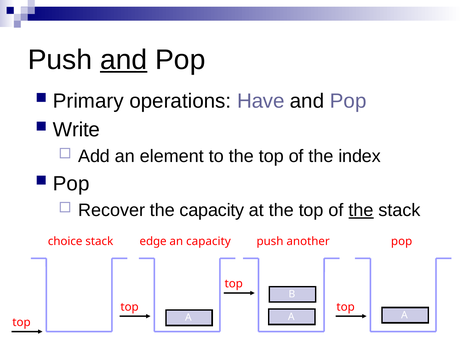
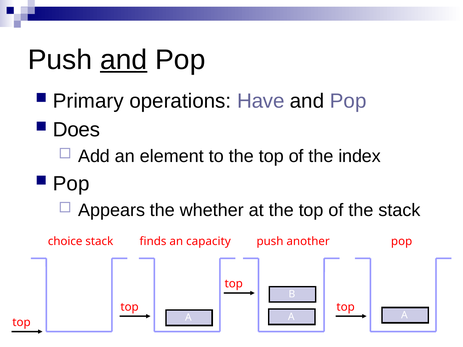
Write: Write -> Does
Recover: Recover -> Appears
the capacity: capacity -> whether
the at (361, 210) underline: present -> none
edge: edge -> finds
